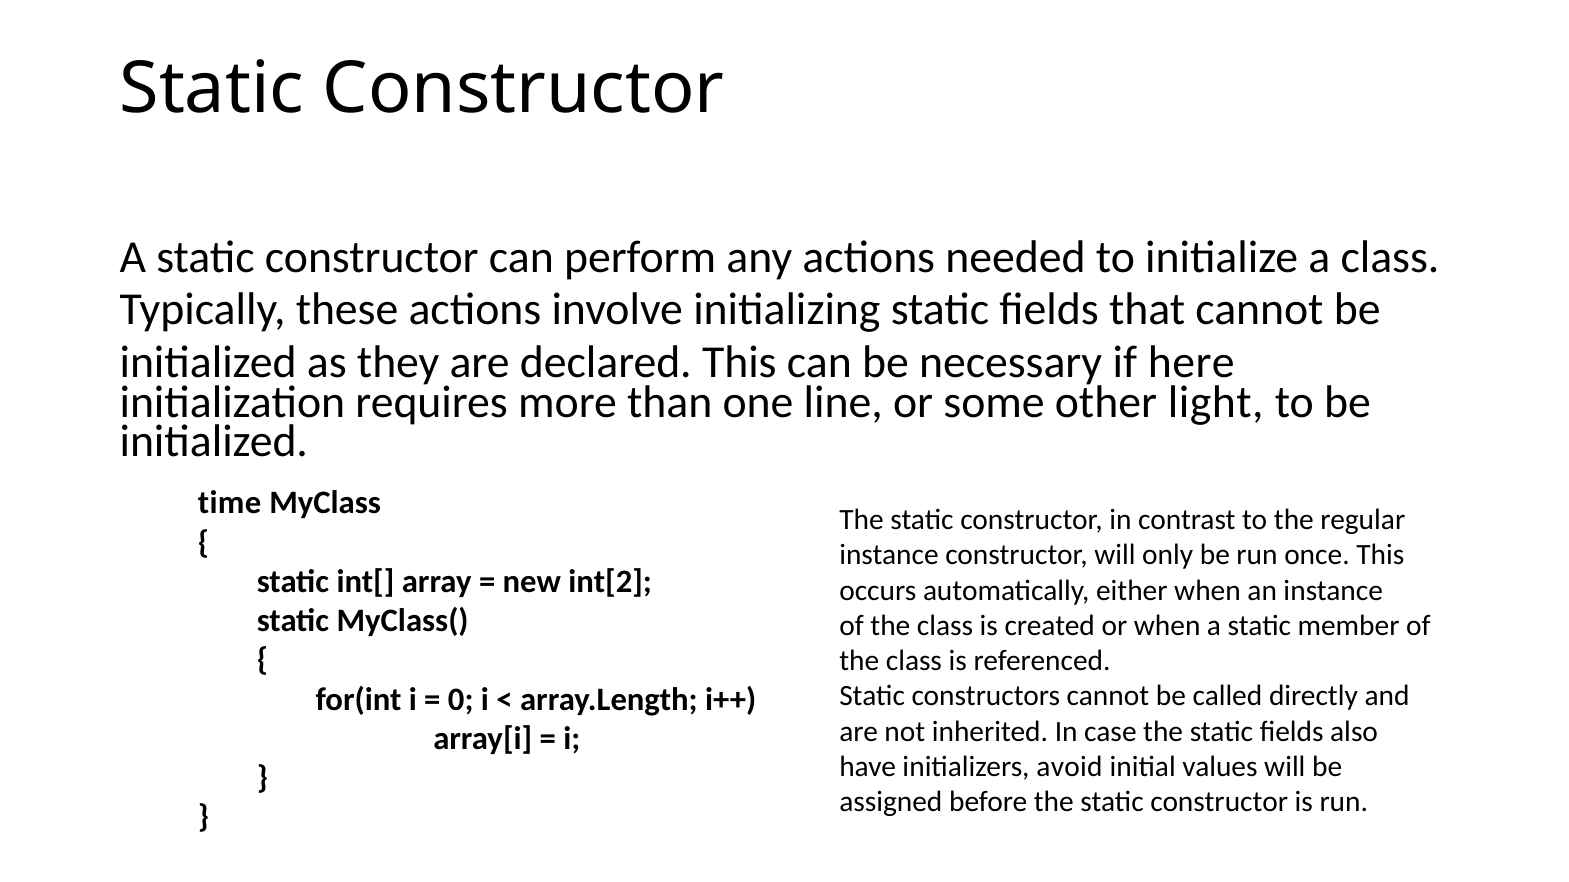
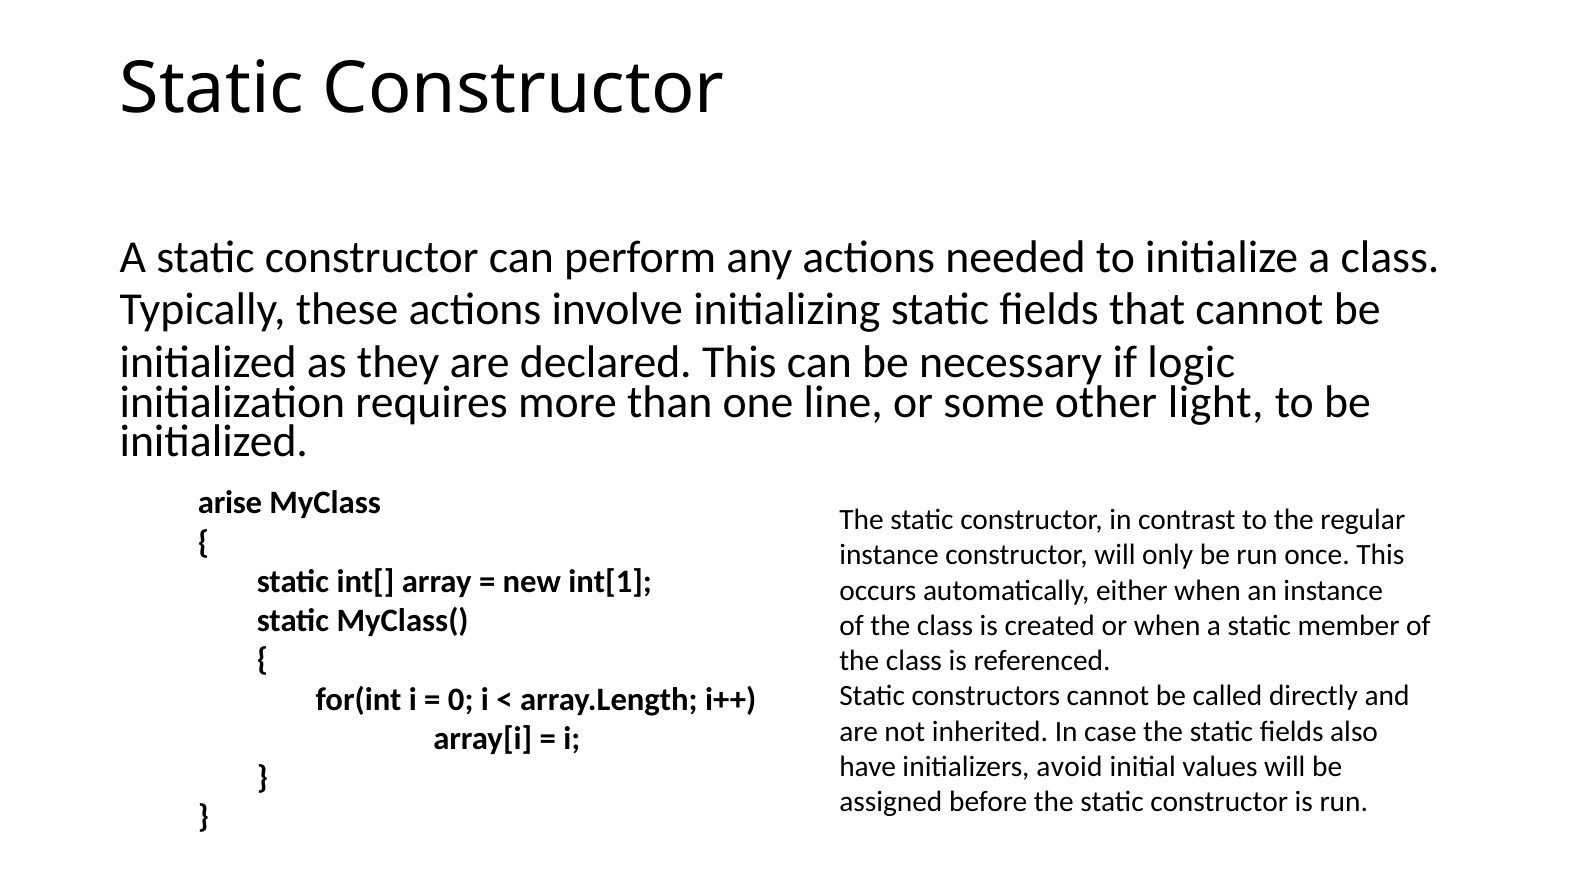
here: here -> logic
time: time -> arise
int[2: int[2 -> int[1
